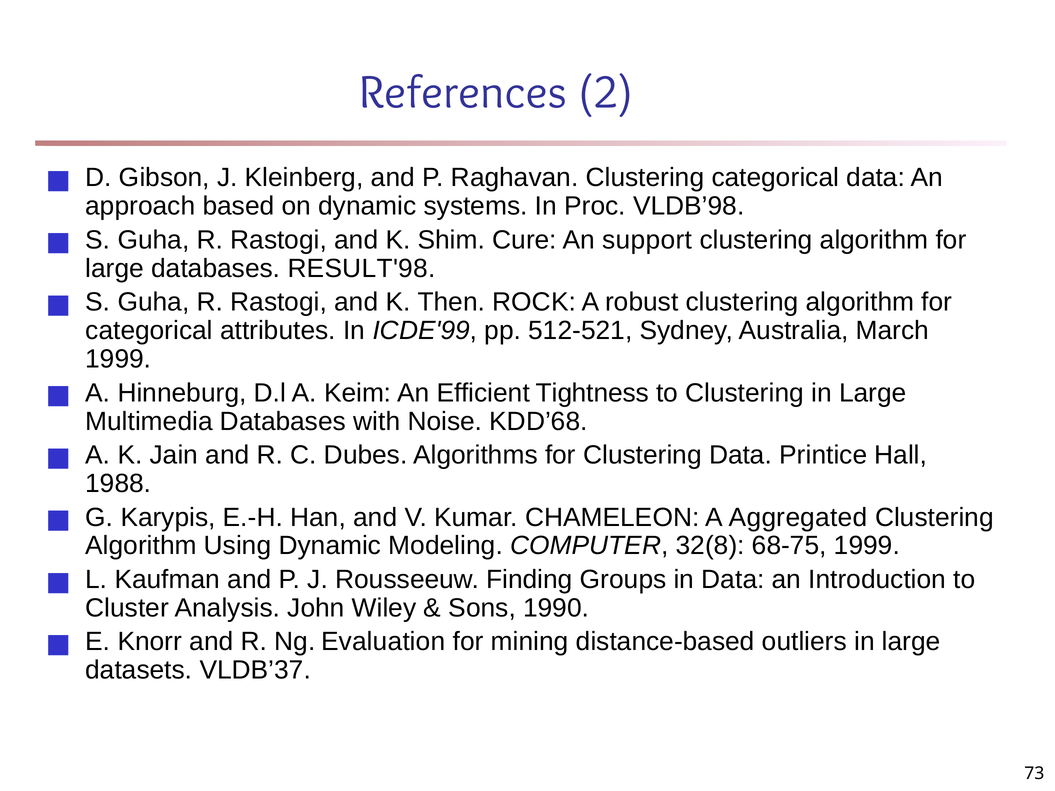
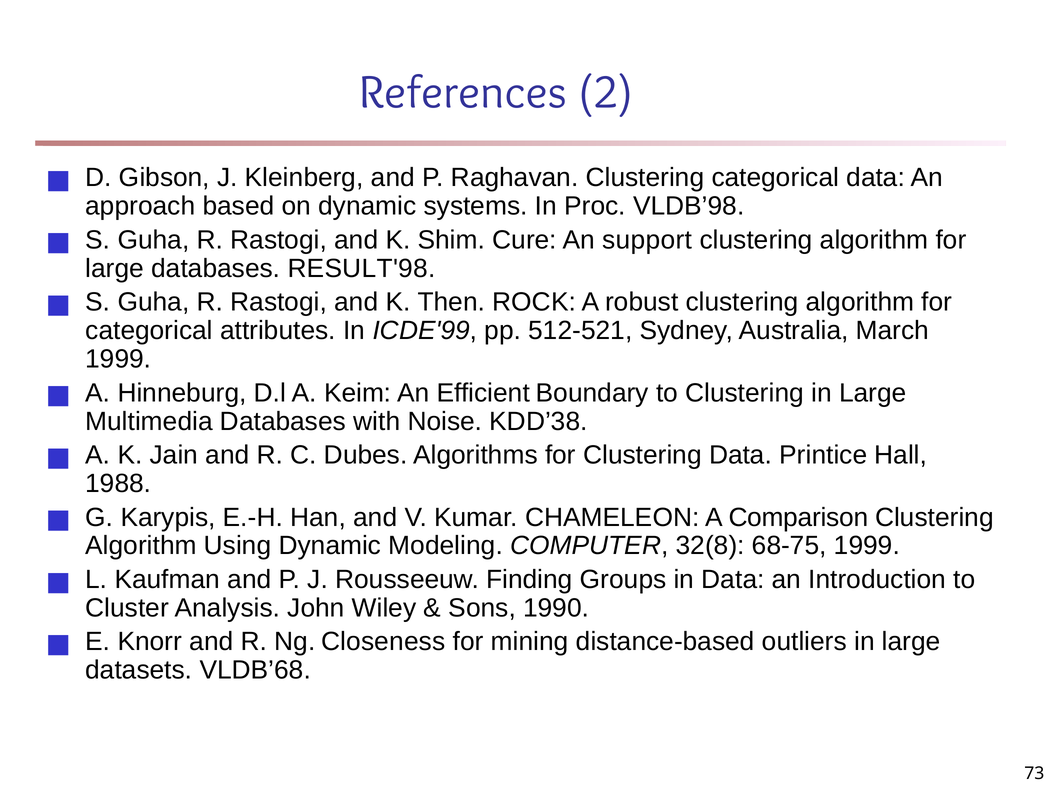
Tightness: Tightness -> Boundary
KDD’68: KDD’68 -> KDD’38
Aggregated: Aggregated -> Comparison
Evaluation: Evaluation -> Closeness
VLDB’37: VLDB’37 -> VLDB’68
